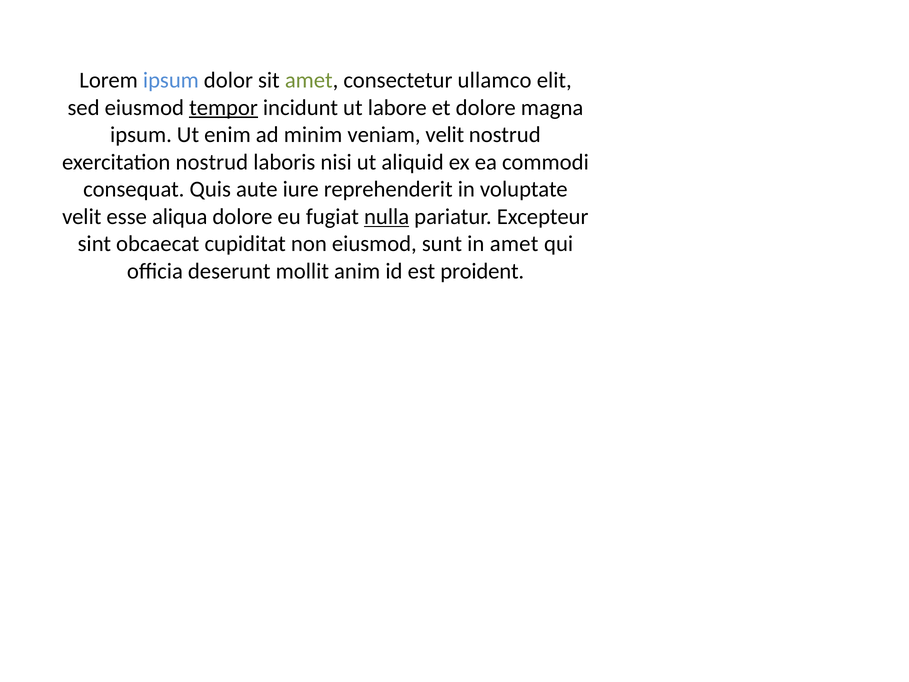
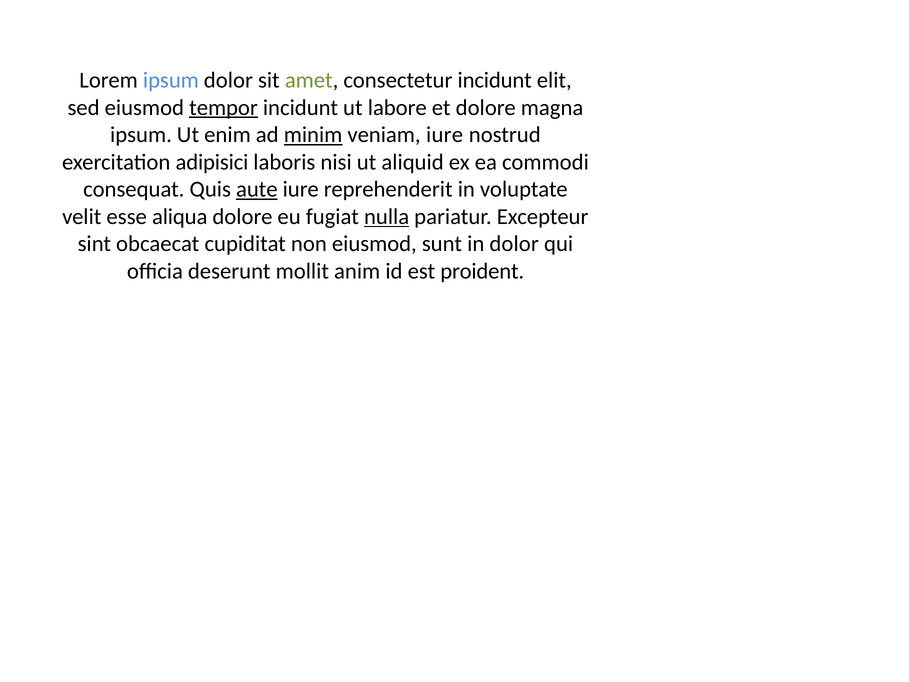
consectetur ullamco: ullamco -> incidunt
minim underline: none -> present
veniam velit: velit -> iure
exercitation nostrud: nostrud -> adipisici
aute underline: none -> present
in amet: amet -> dolor
